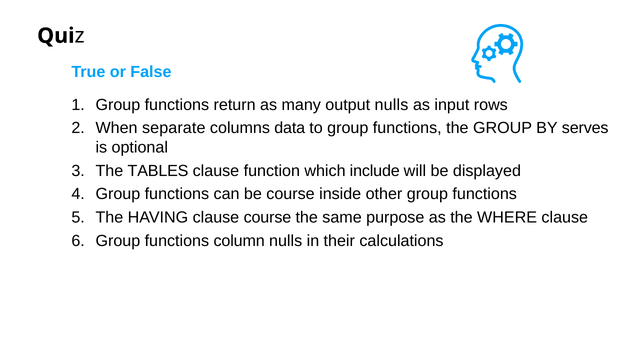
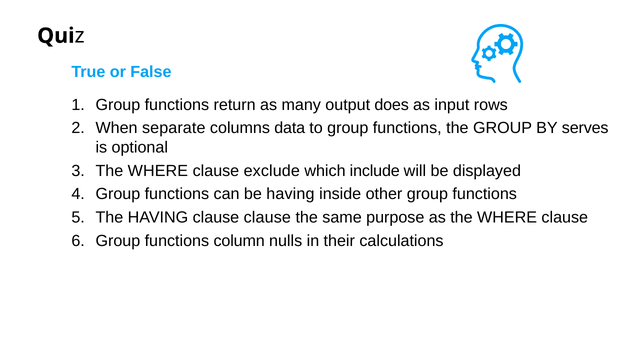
output nulls: nulls -> does
TABLES at (158, 171): TABLES -> WHERE
function: function -> exclude
be course: course -> having
clause course: course -> clause
